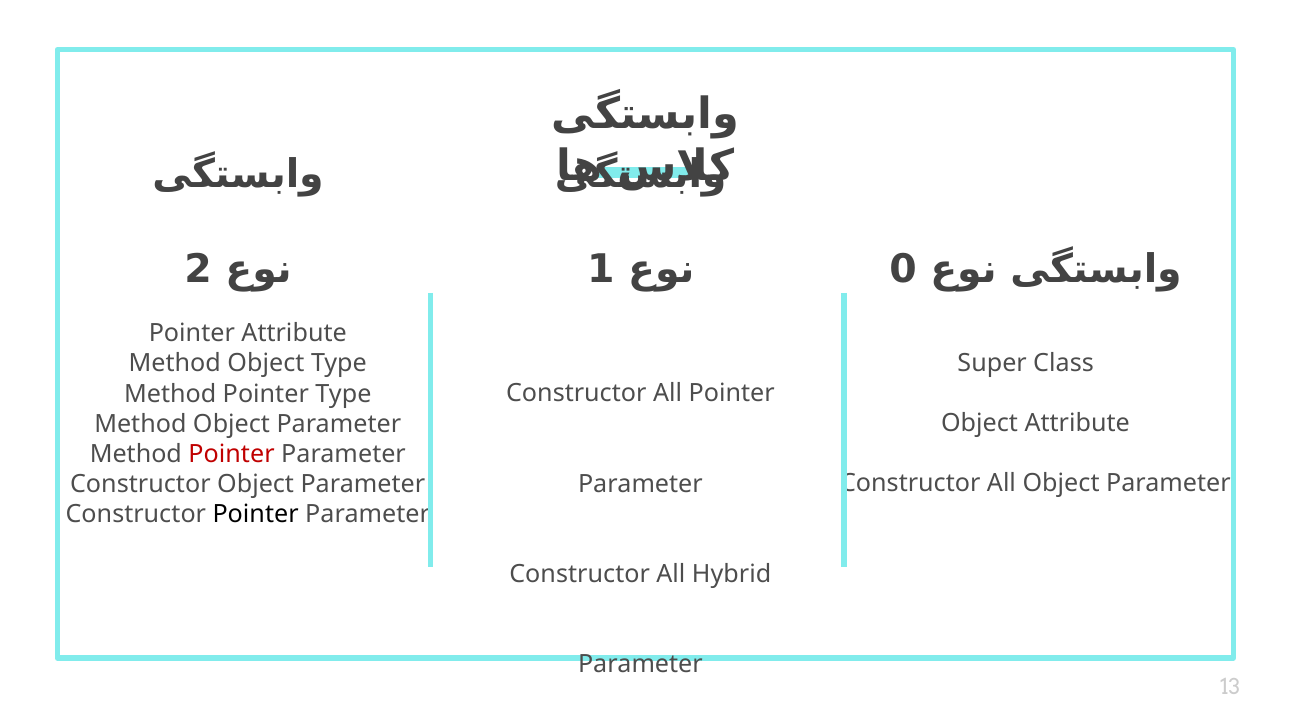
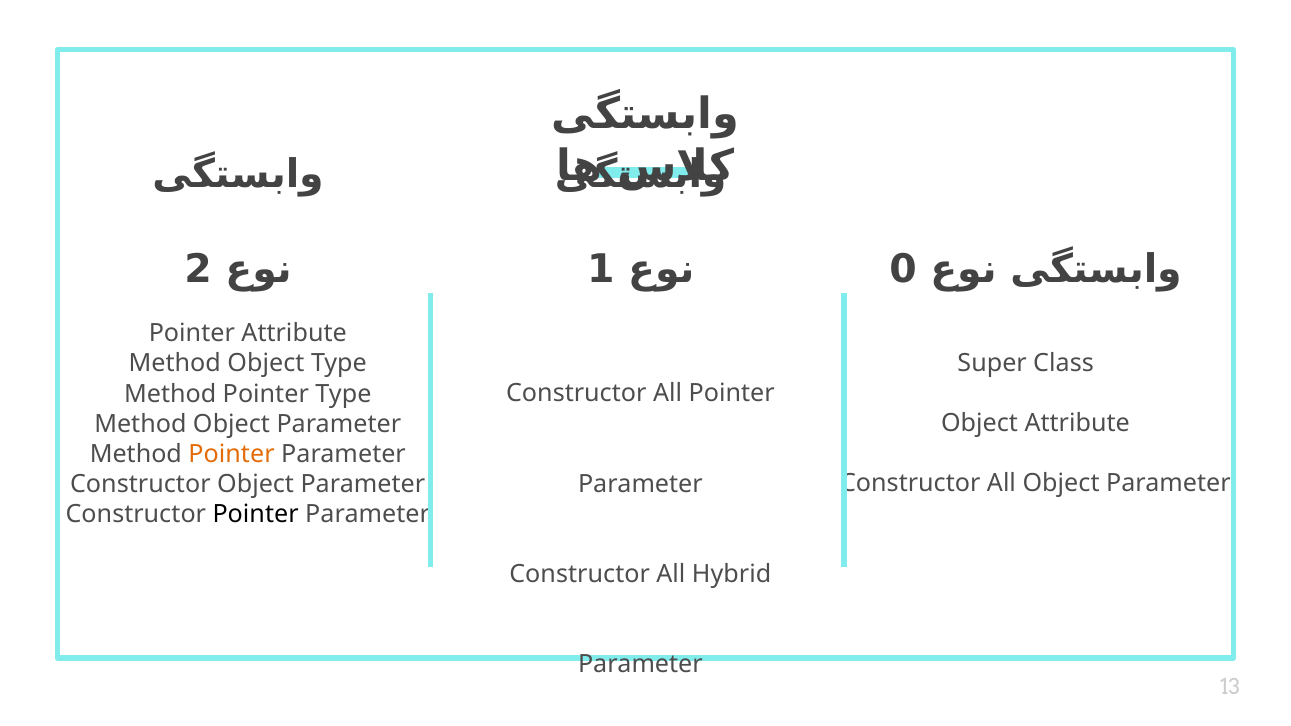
Pointer at (232, 454) colour: red -> orange
